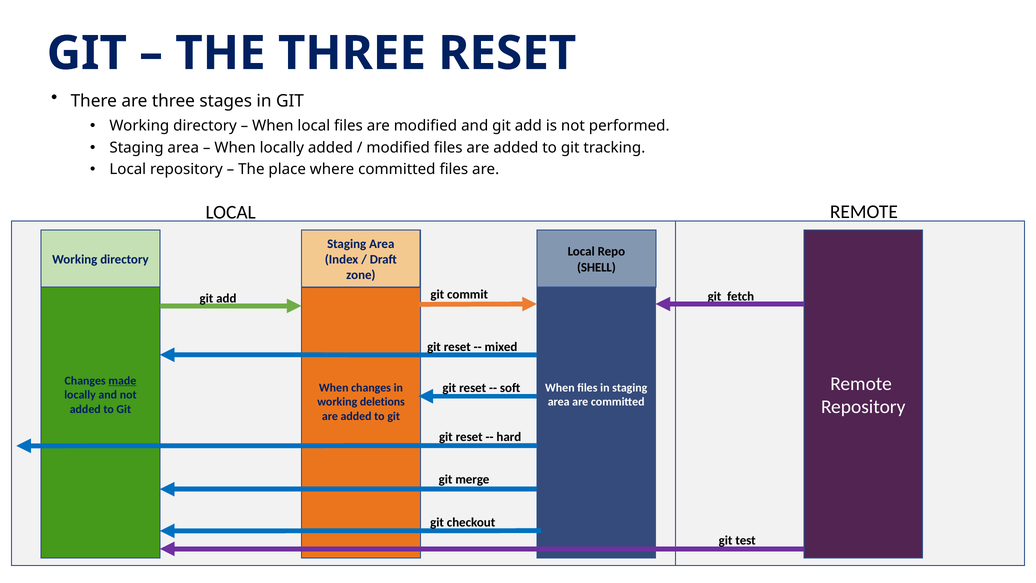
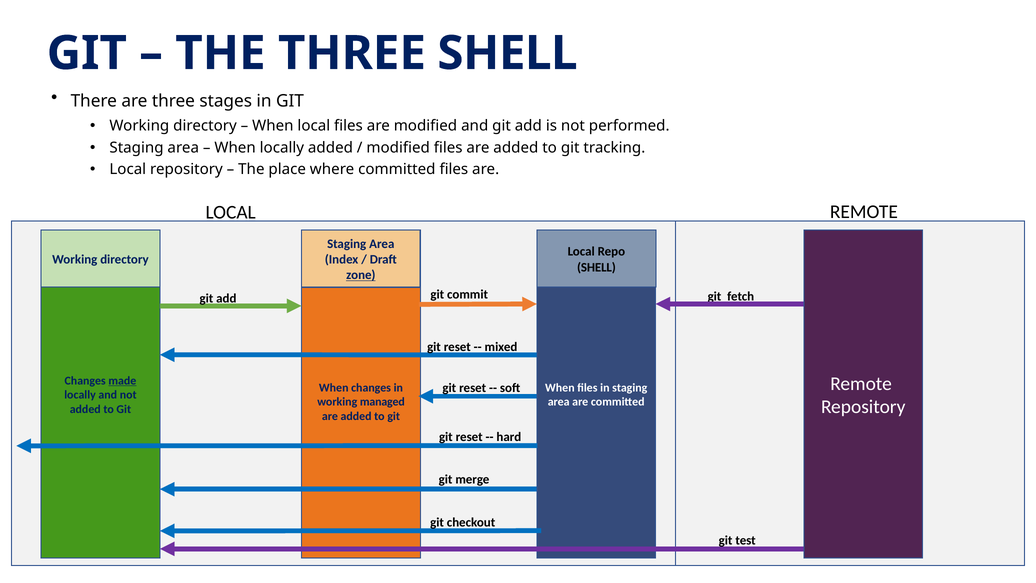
THREE RESET: RESET -> SHELL
zone underline: none -> present
deletions: deletions -> managed
